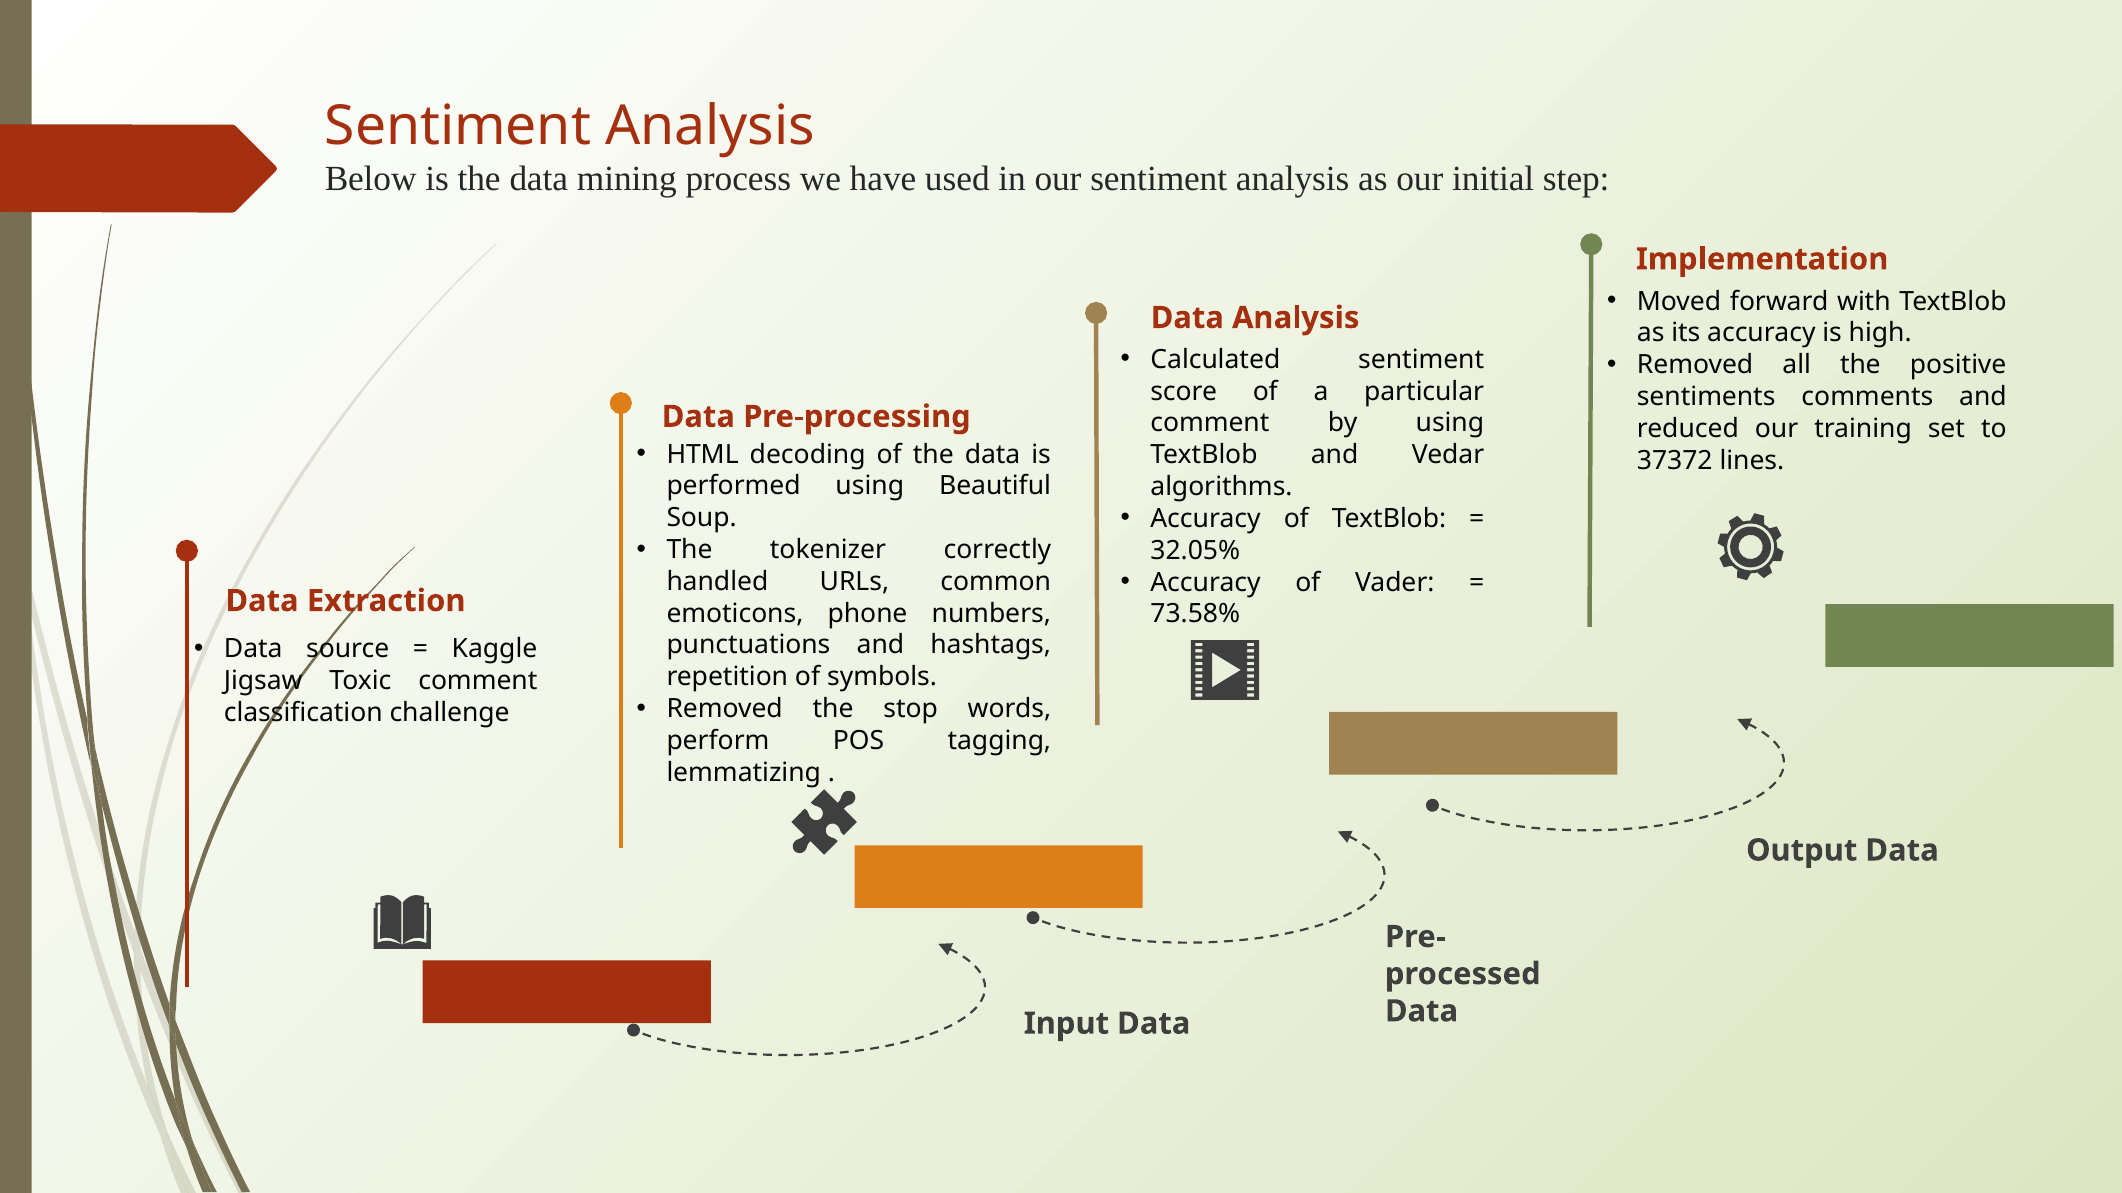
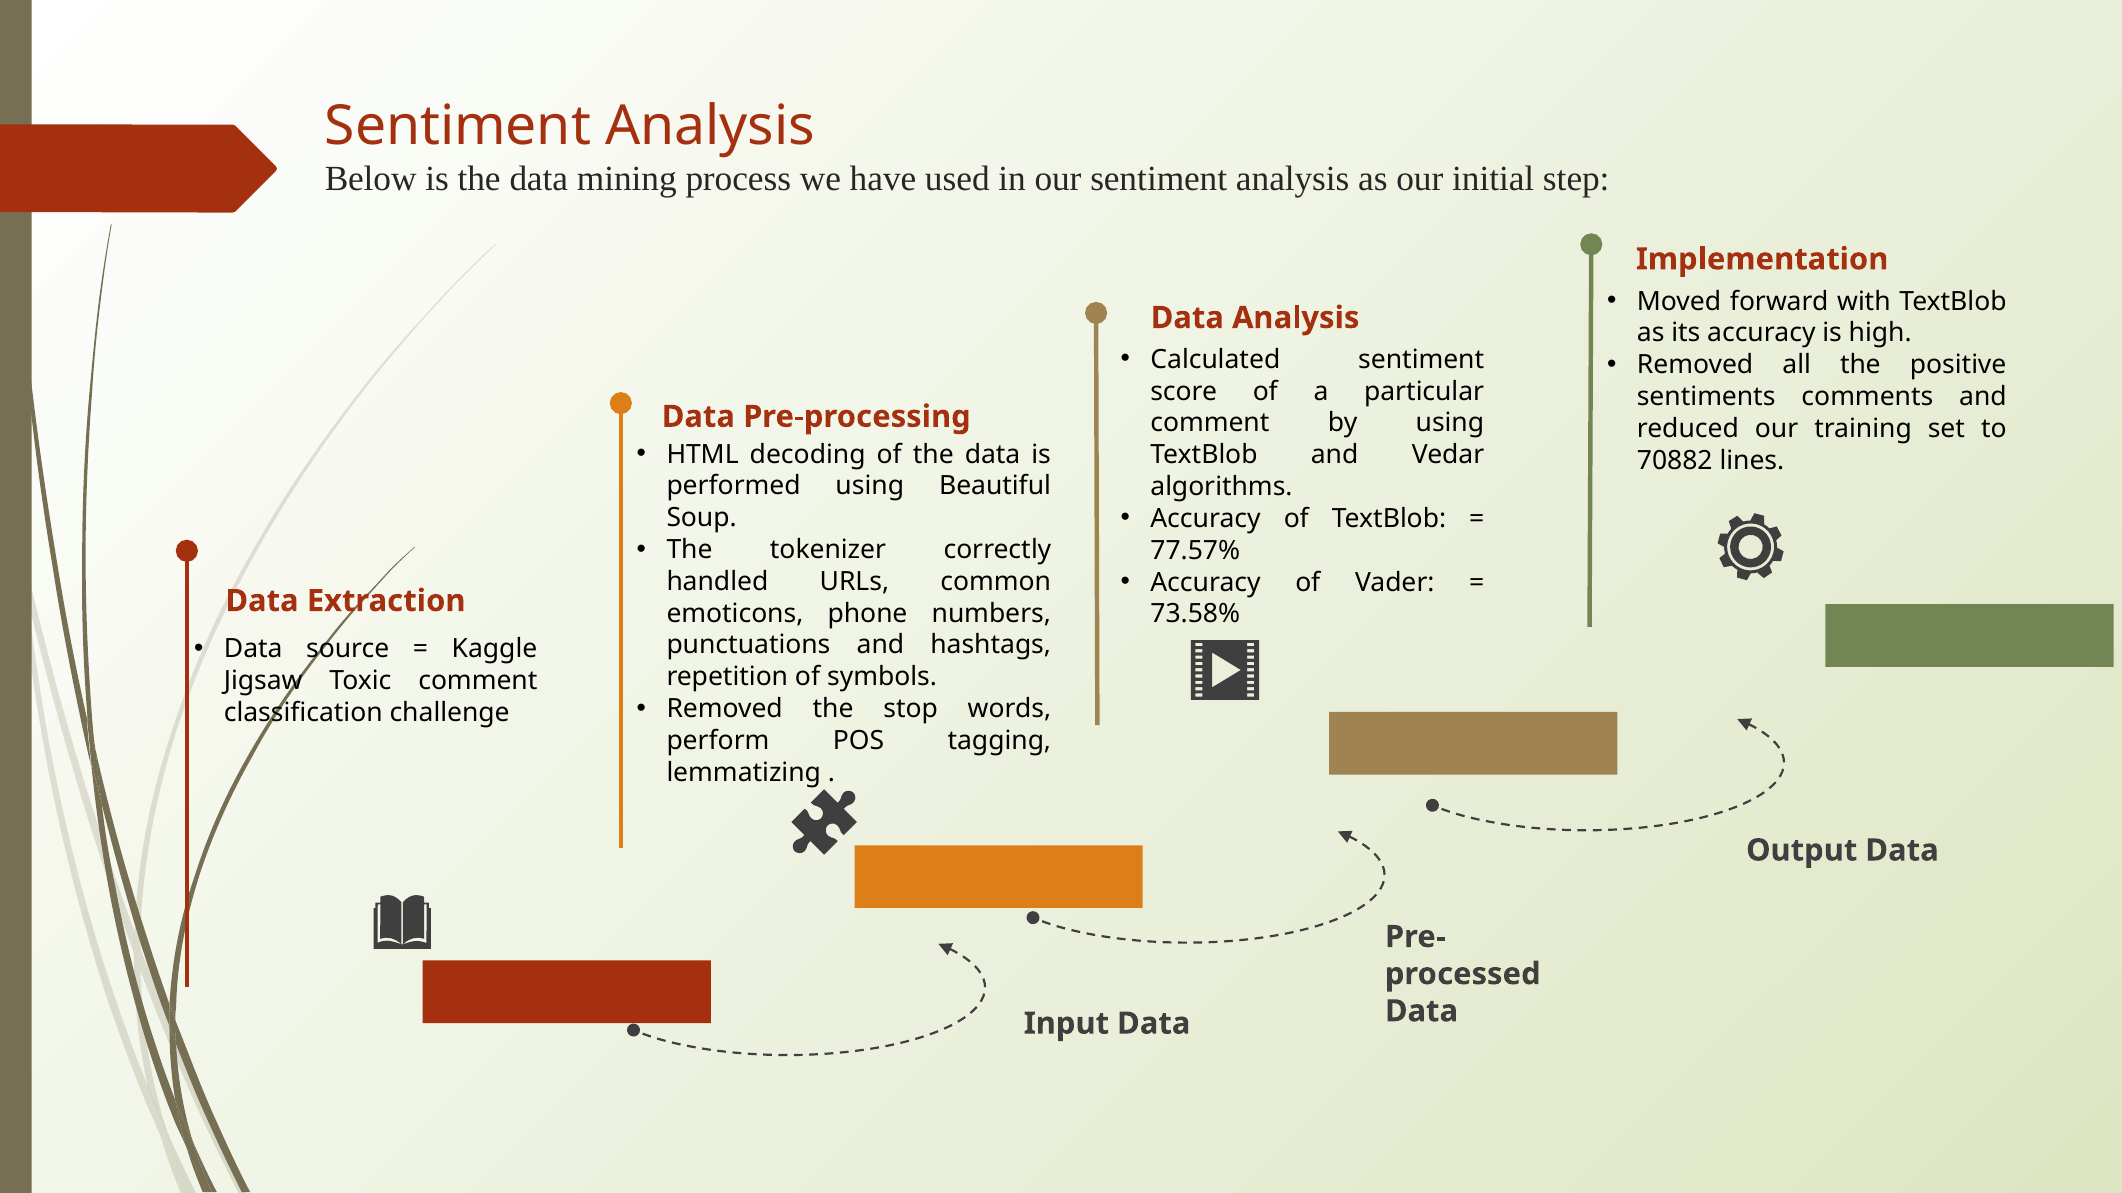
37372: 37372 -> 70882
32.05%: 32.05% -> 77.57%
